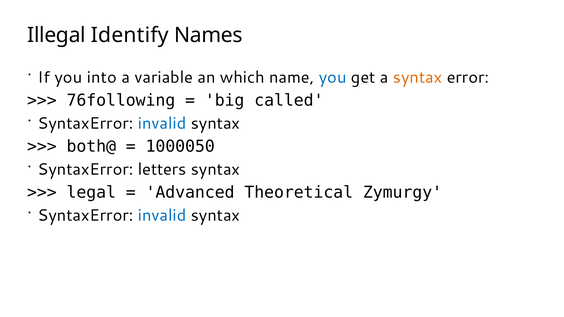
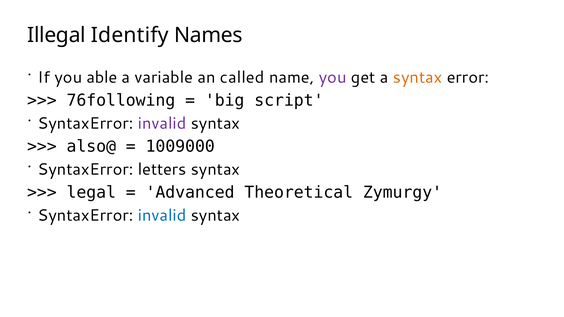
into: into -> able
which: which -> called
you at (333, 77) colour: blue -> purple
called: called -> script
invalid at (162, 124) colour: blue -> purple
both@: both@ -> also@
1000050: 1000050 -> 1009000
